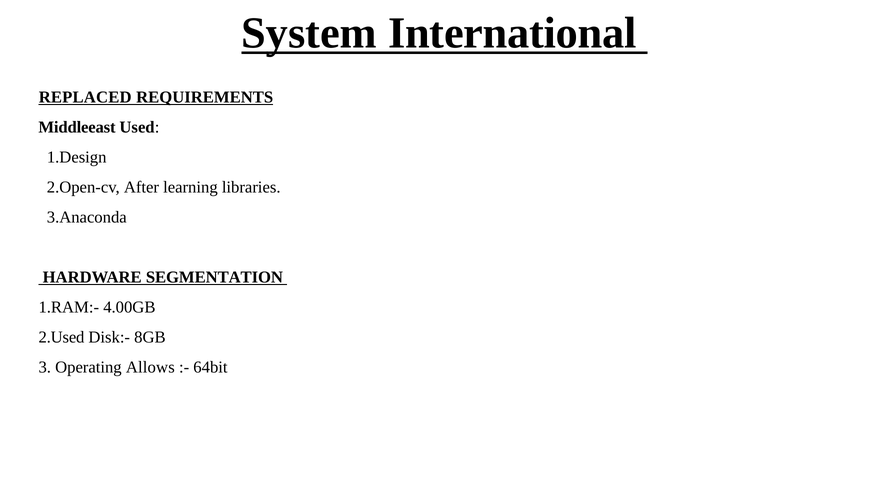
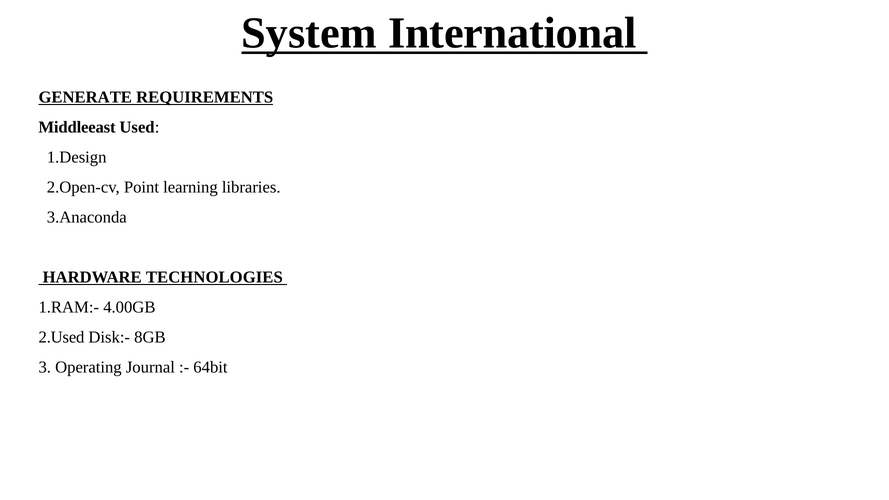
REPLACED: REPLACED -> GENERATE
After: After -> Point
SEGMENTATION: SEGMENTATION -> TECHNOLOGIES
Allows: Allows -> Journal
